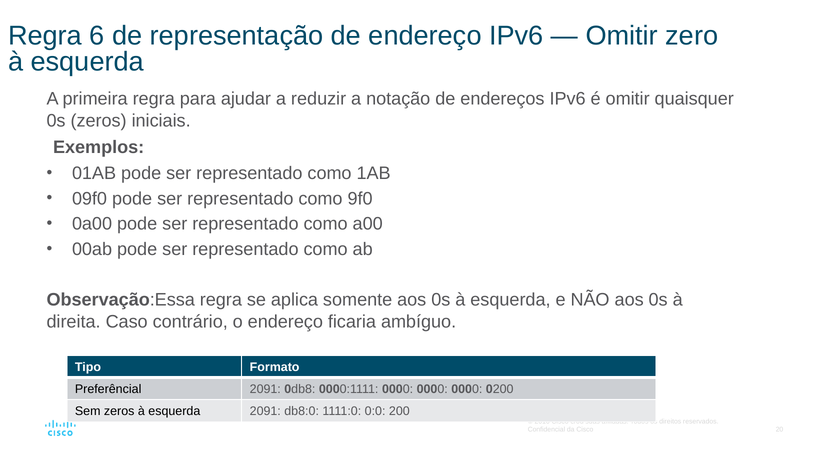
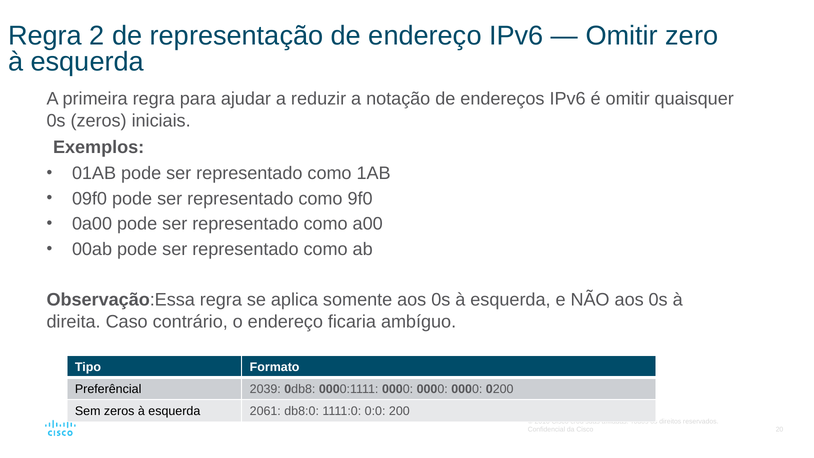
6: 6 -> 2
Preferêncial 2091: 2091 -> 2039
esquerda 2091: 2091 -> 2061
